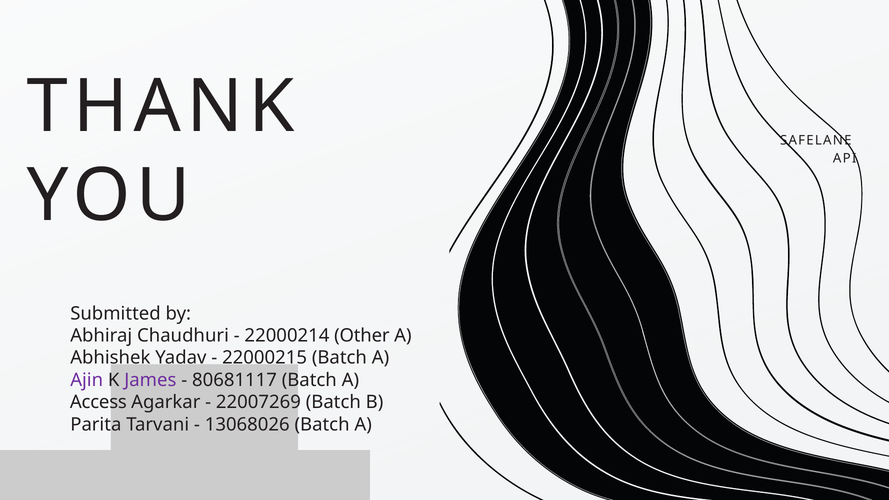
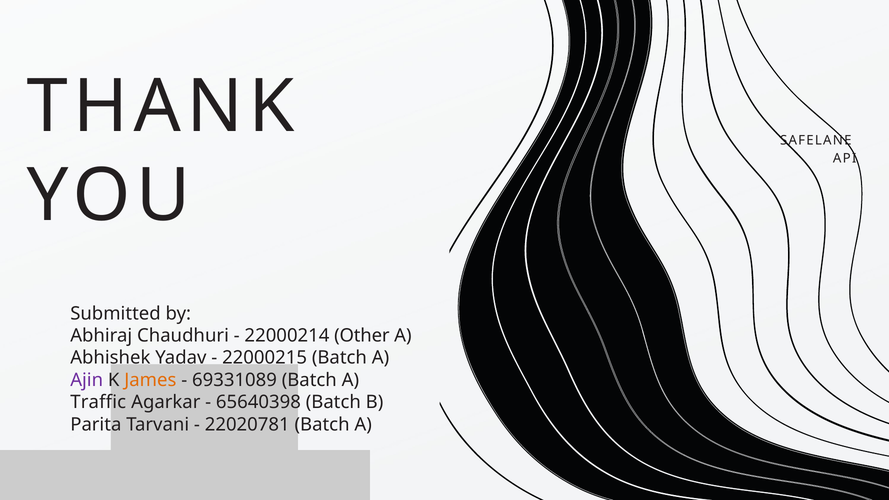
James colour: purple -> orange
80681117: 80681117 -> 69331089
Access: Access -> Traffic
22007269: 22007269 -> 65640398
13068026: 13068026 -> 22020781
